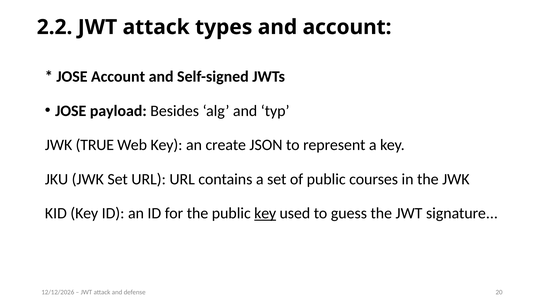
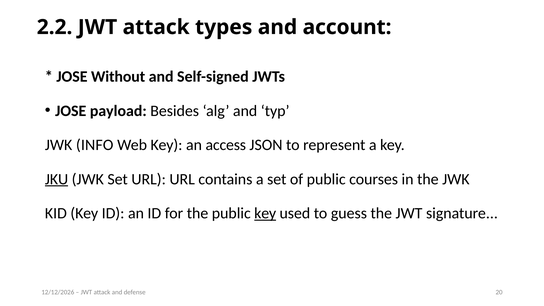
JOSE Account: Account -> Without
TRUE: TRUE -> INFO
create: create -> access
JKU underline: none -> present
